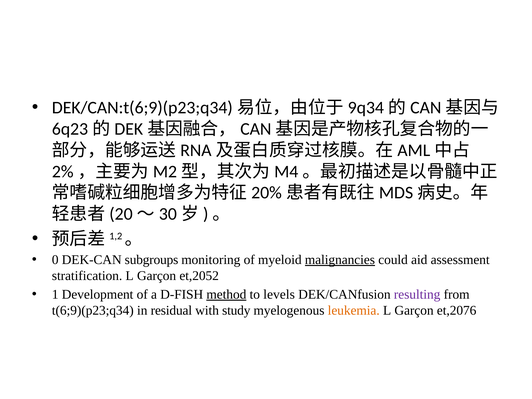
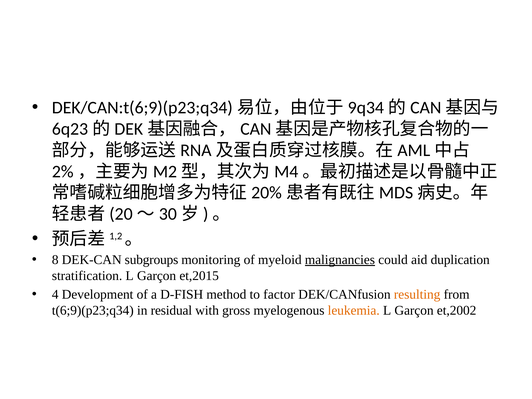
0: 0 -> 8
assessment: assessment -> duplication
et,2052: et,2052 -> et,2015
1: 1 -> 4
method underline: present -> none
levels: levels -> factor
resulting colour: purple -> orange
study: study -> gross
et,2076: et,2076 -> et,2002
